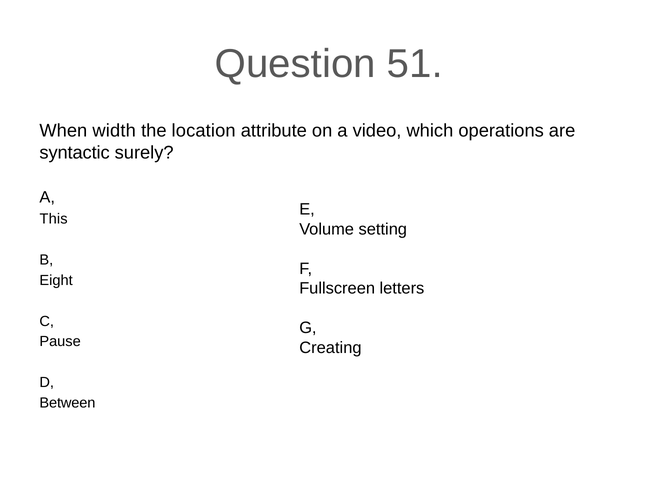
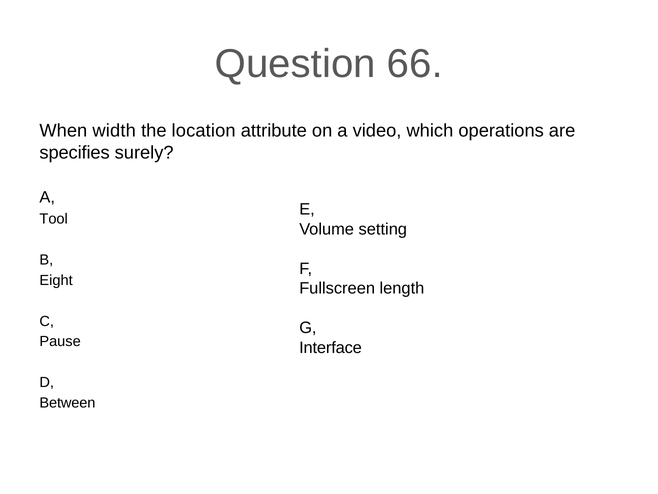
51: 51 -> 66
syntactic: syntactic -> specifies
This: This -> Tool
letters: letters -> length
Creating: Creating -> Interface
